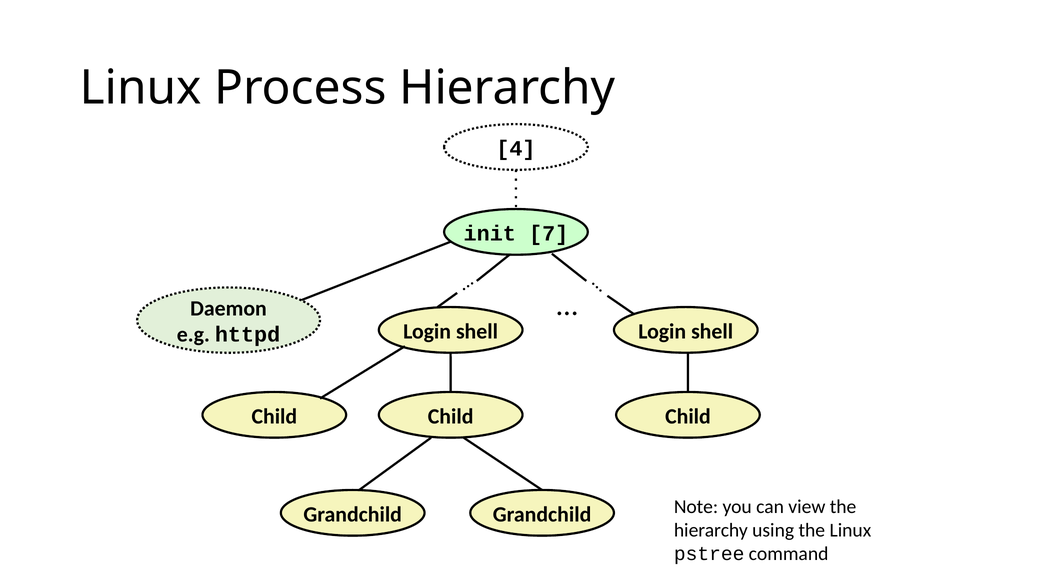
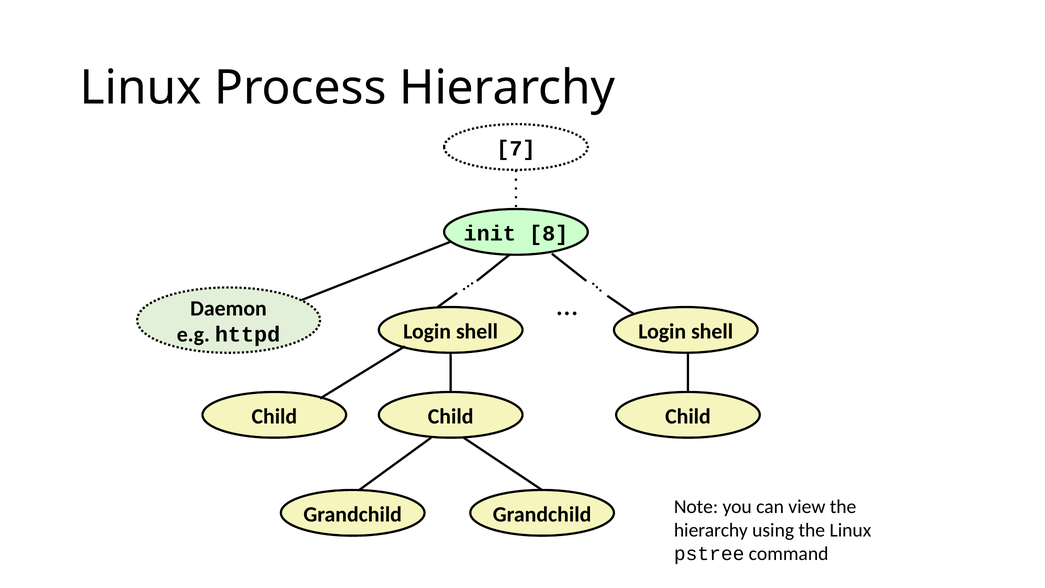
4: 4 -> 7
7: 7 -> 8
